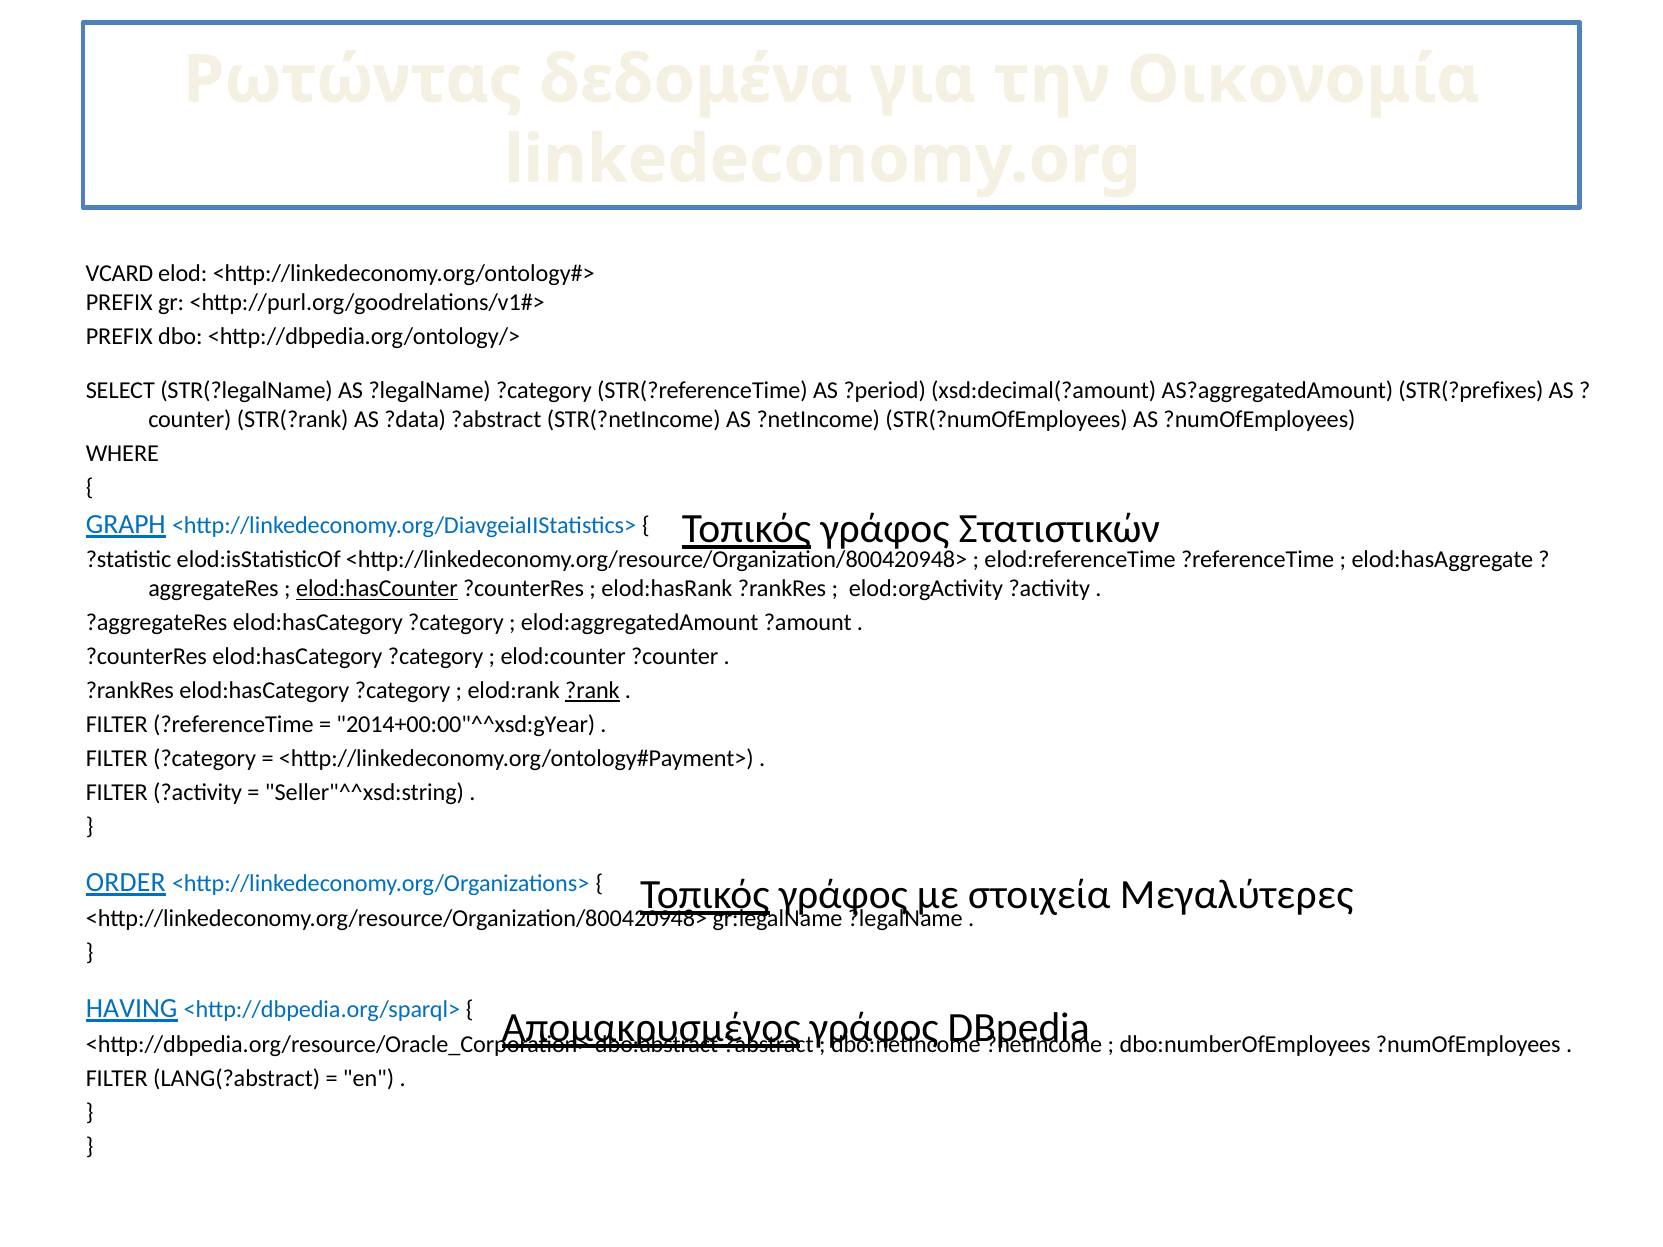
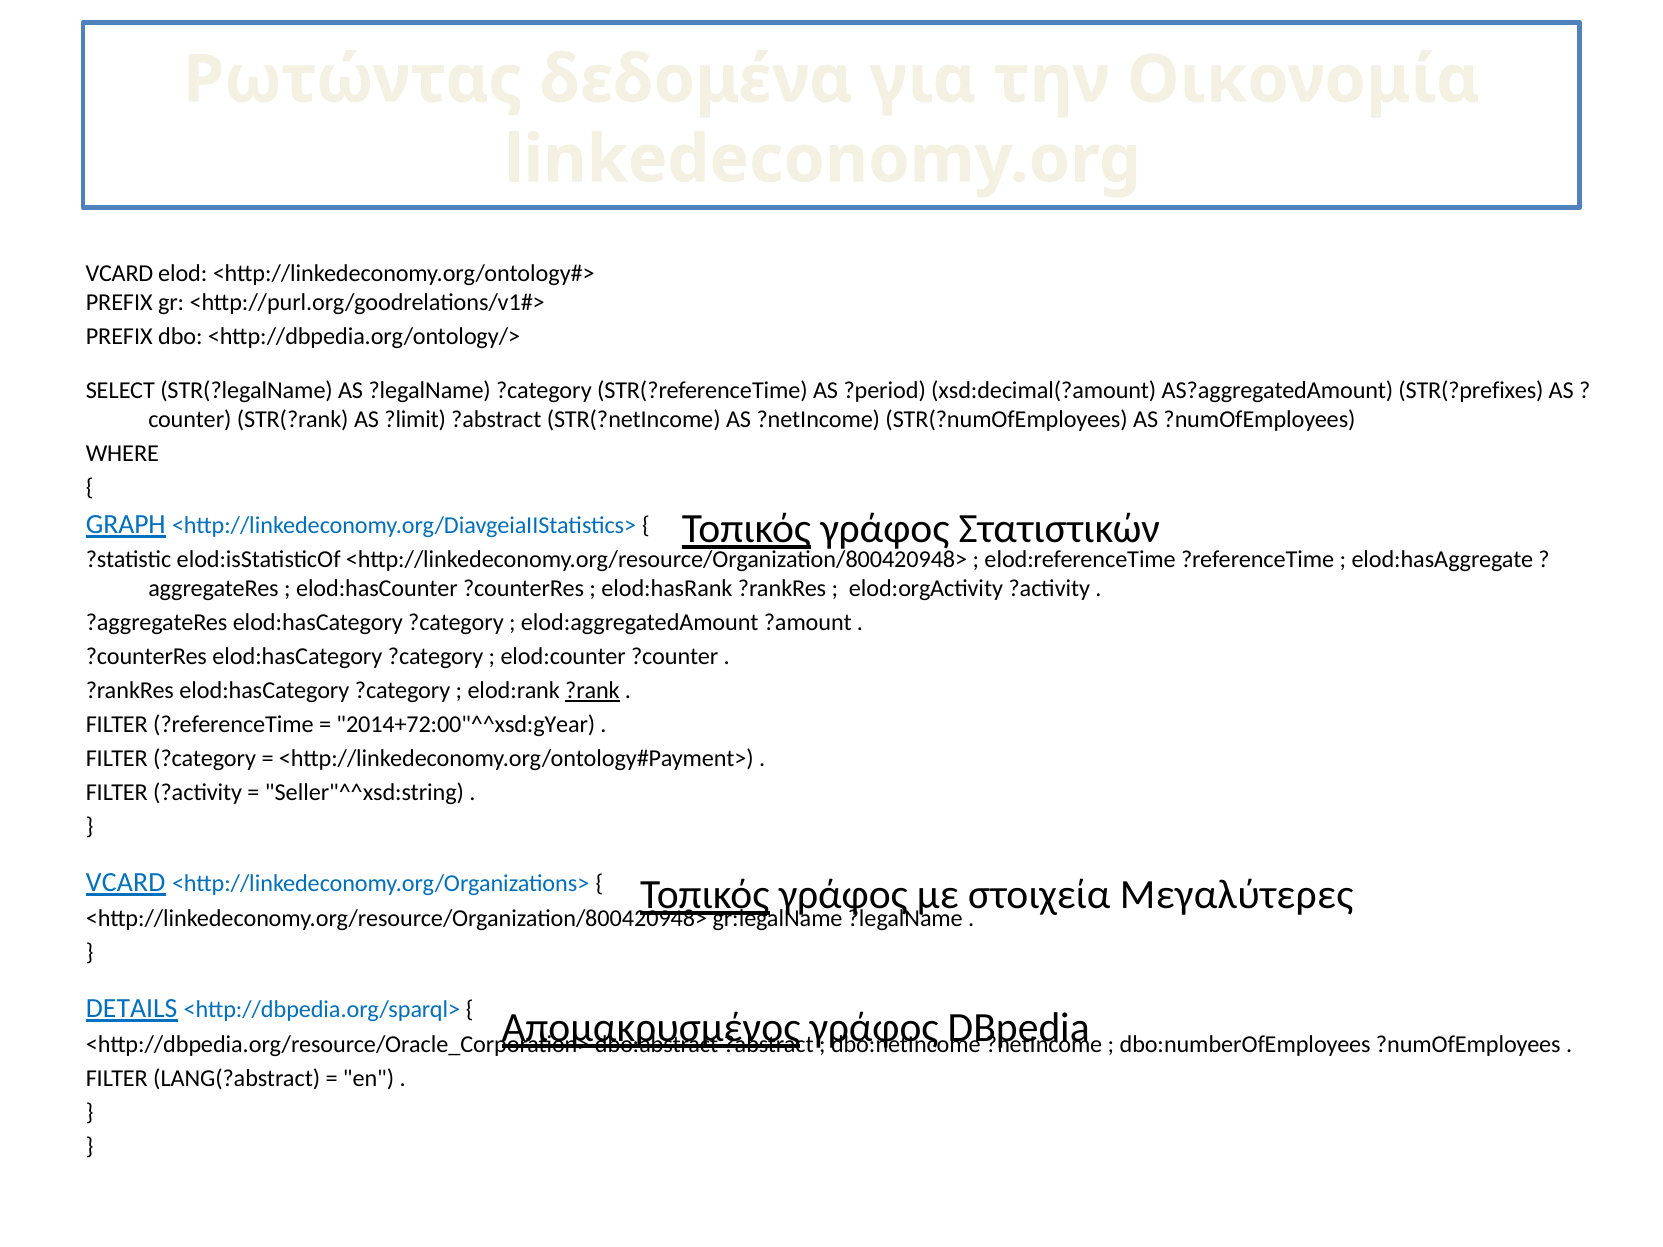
?data: ?data -> ?limit
elod:hasCounter underline: present -> none
2014+00:00"^^xsd:gYear: 2014+00:00"^^xsd:gYear -> 2014+72:00"^^xsd:gYear
ORDER at (126, 883): ORDER -> VCARD
HAVING: HAVING -> DETAILS
